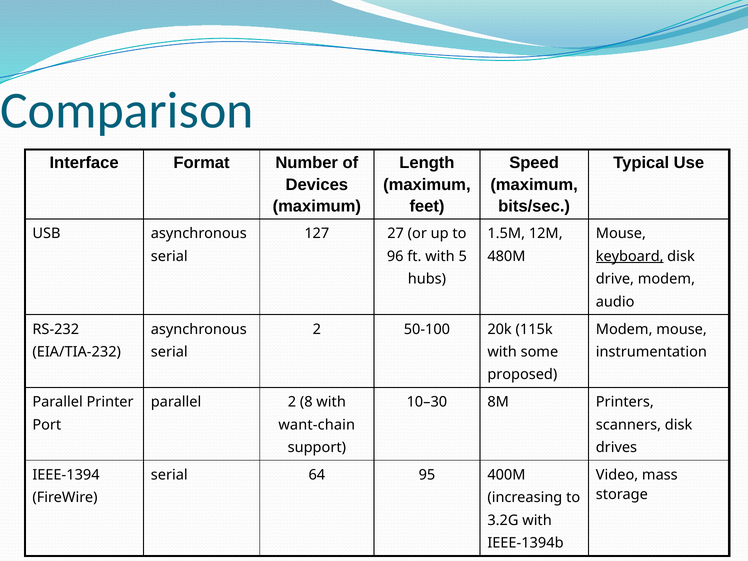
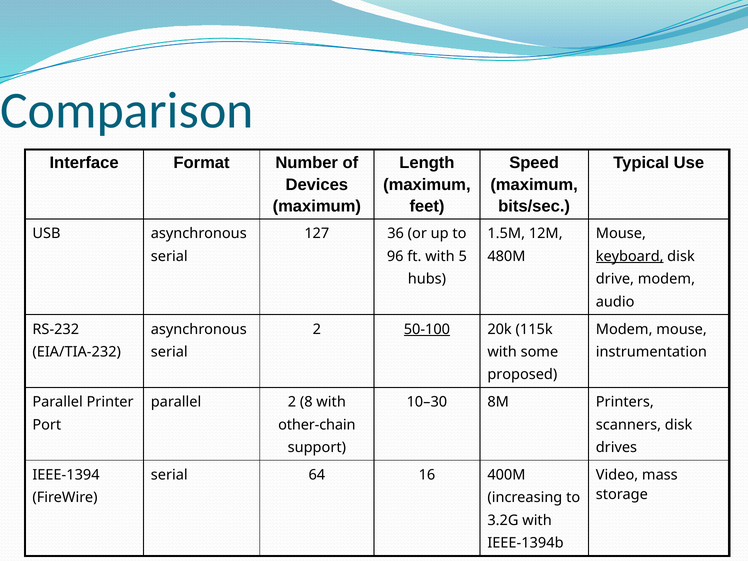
27: 27 -> 36
50-100 underline: none -> present
want-chain: want-chain -> other-chain
95: 95 -> 16
